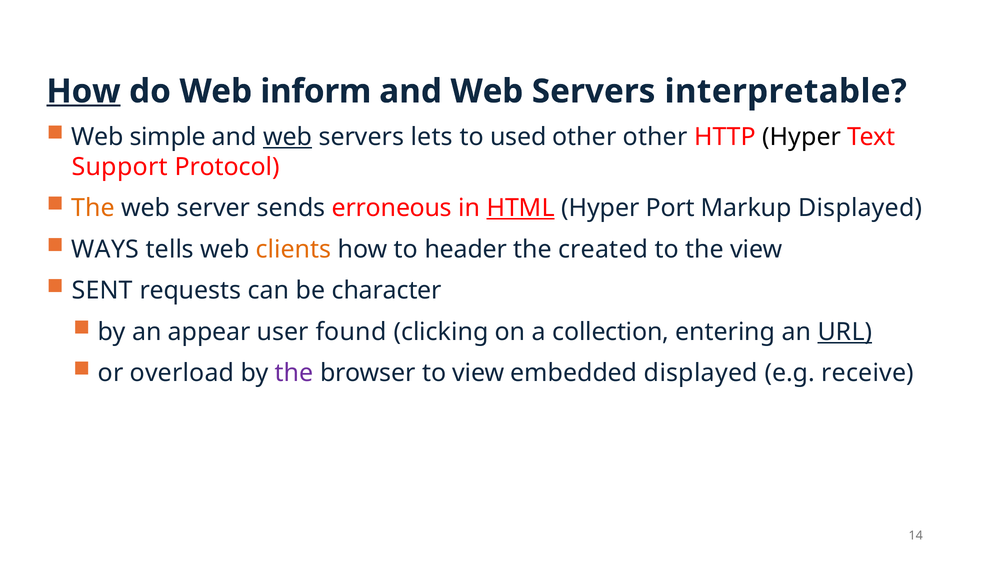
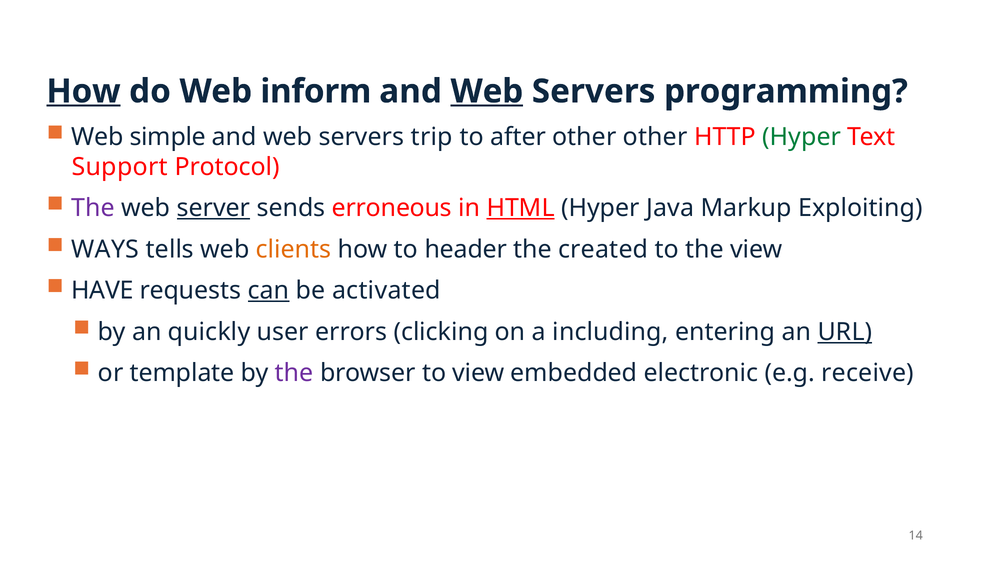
Web at (487, 91) underline: none -> present
interpretable: interpretable -> programming
web at (288, 137) underline: present -> none
lets: lets -> trip
used: used -> after
Hyper at (802, 137) colour: black -> green
The at (93, 208) colour: orange -> purple
server underline: none -> present
Port: Port -> Java
Markup Displayed: Displayed -> Exploiting
SENT: SENT -> HAVE
can underline: none -> present
character: character -> activated
appear: appear -> quickly
found: found -> errors
collection: collection -> including
overload: overload -> template
embedded displayed: displayed -> electronic
